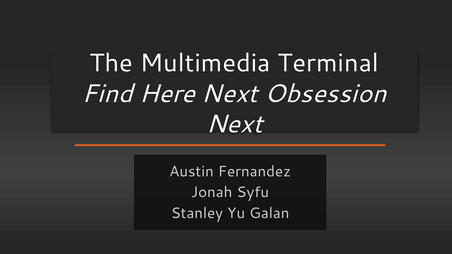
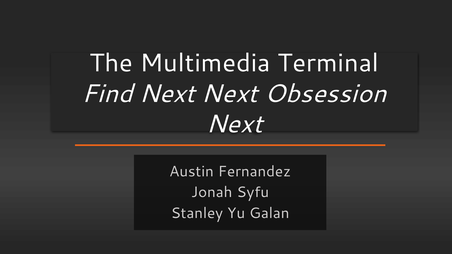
Find Here: Here -> Next
